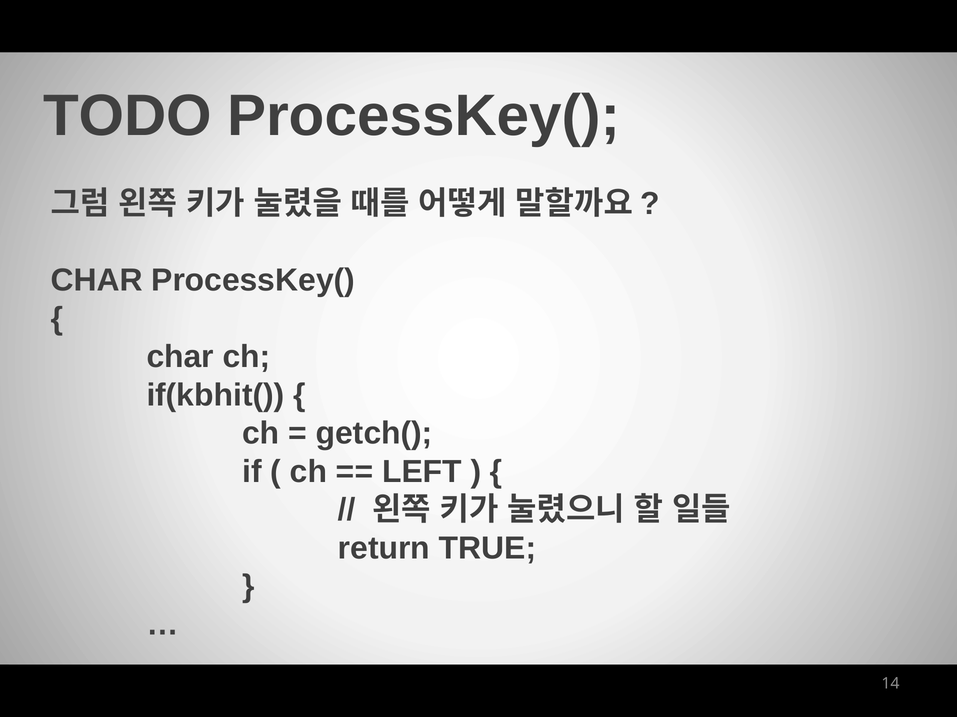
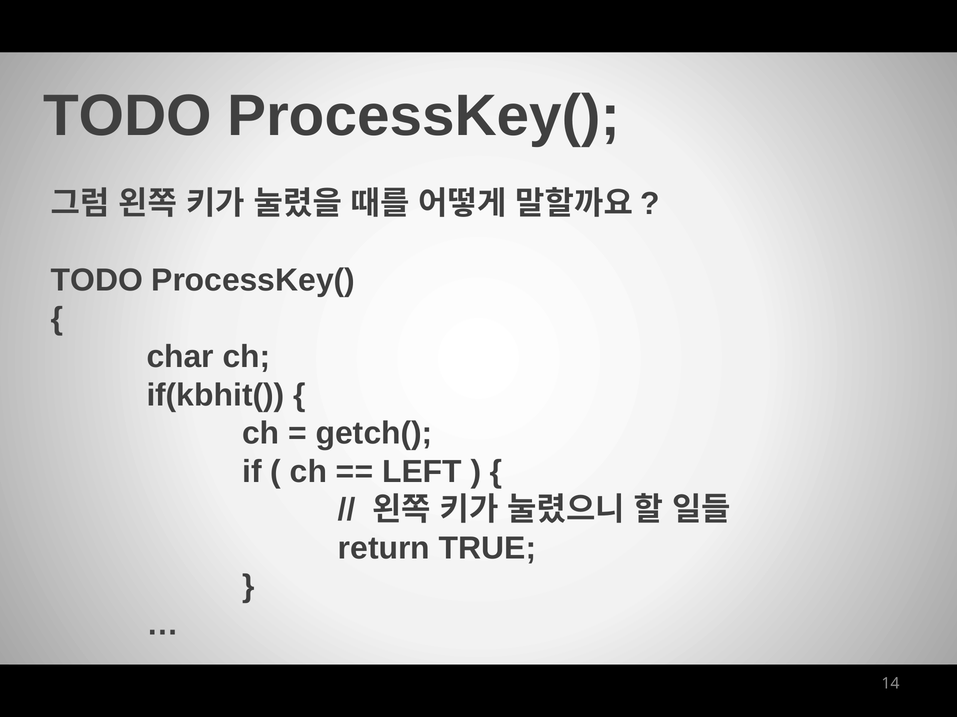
CHAR at (97, 281): CHAR -> TODO
